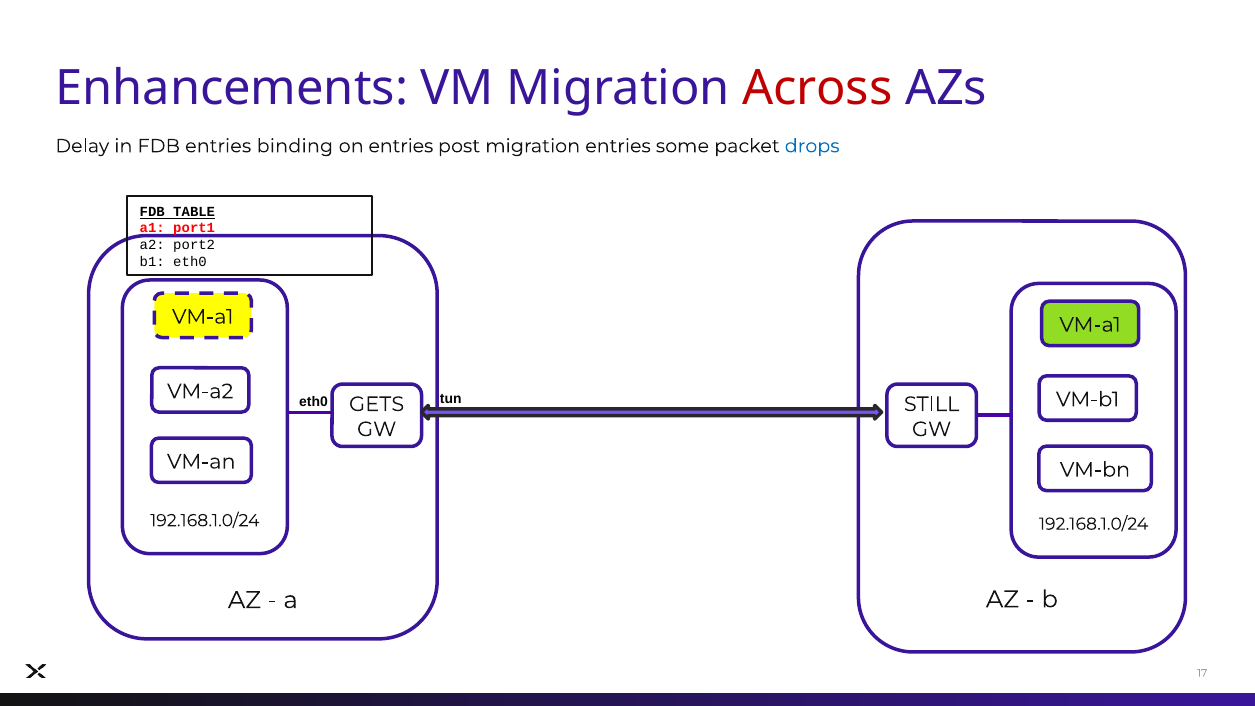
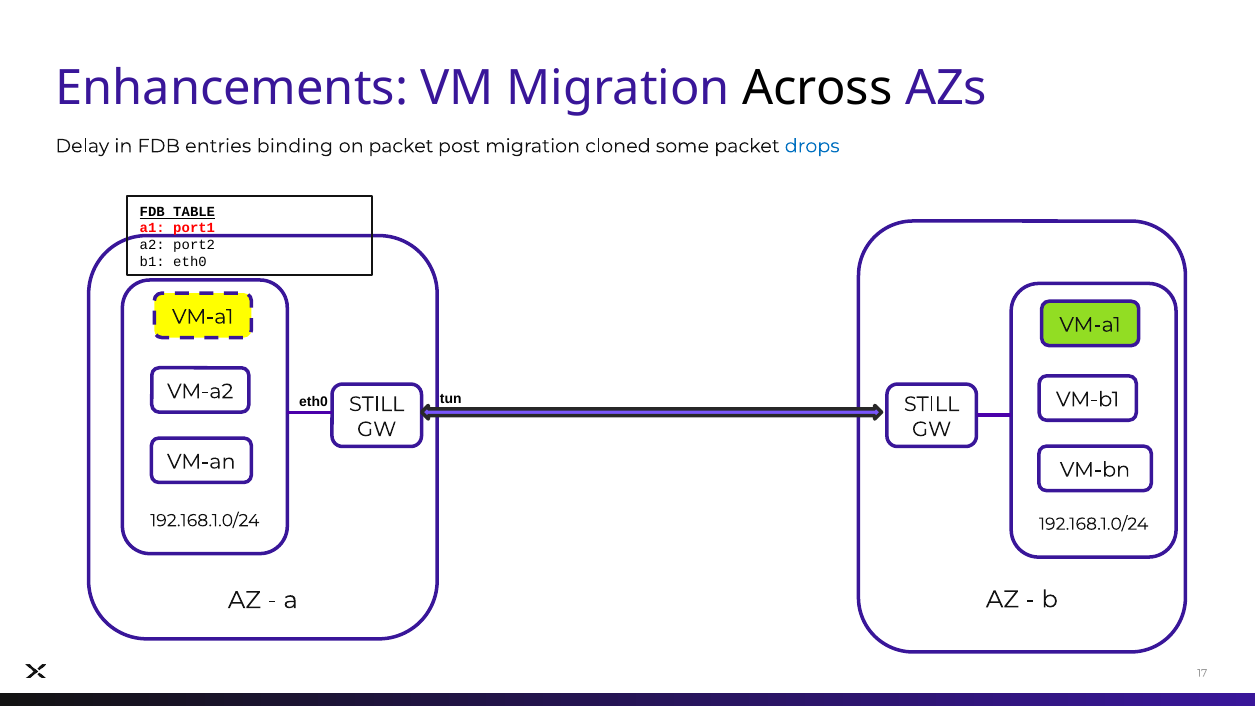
Across colour: red -> black
on entries: entries -> packet
migration entries: entries -> cloned
GETS at (377, 404): GETS -> STILL
